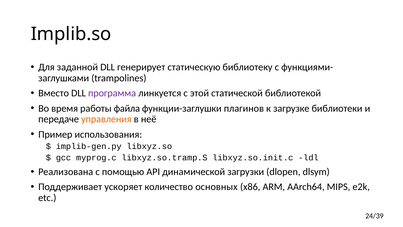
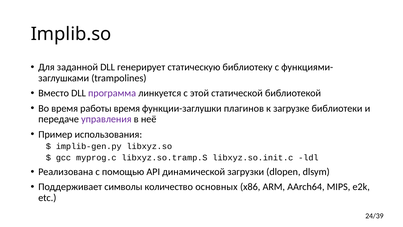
работы файла: файла -> время
управления colour: orange -> purple
ускоряет: ускоряет -> символы
